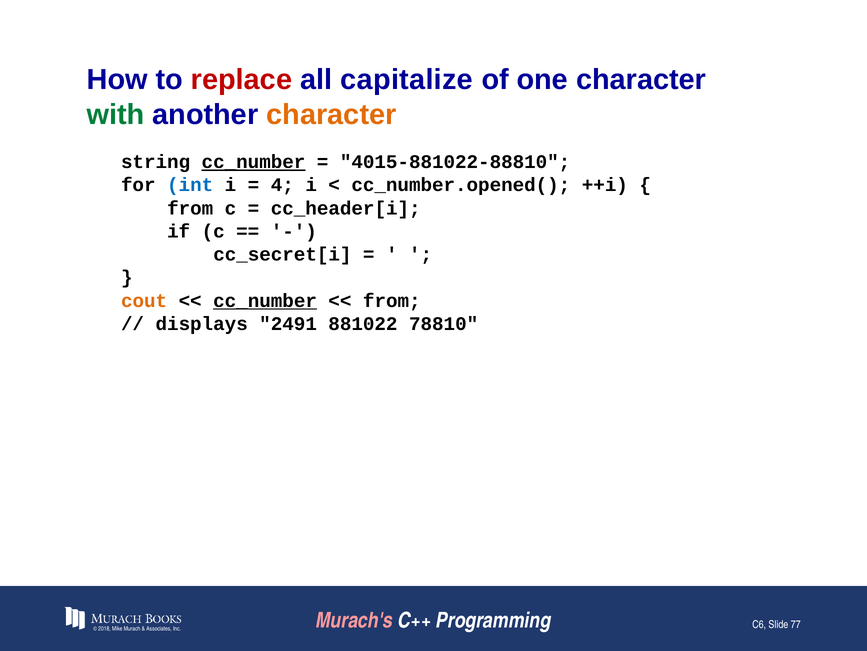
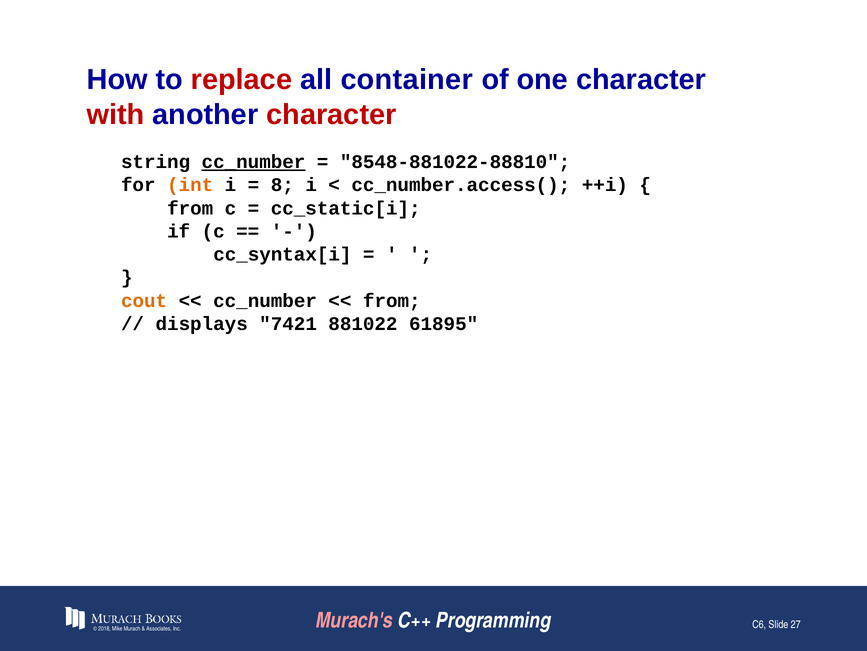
capitalize: capitalize -> container
with colour: green -> red
character at (331, 114) colour: orange -> red
4015-881022-88810: 4015-881022-88810 -> 8548-881022-88810
int colour: blue -> orange
4: 4 -> 8
cc_number.opened(: cc_number.opened( -> cc_number.access(
cc_header[i: cc_header[i -> cc_static[i
cc_secret[i: cc_secret[i -> cc_syntax[i
cc_number at (265, 300) underline: present -> none
2491: 2491 -> 7421
78810: 78810 -> 61895
77: 77 -> 27
